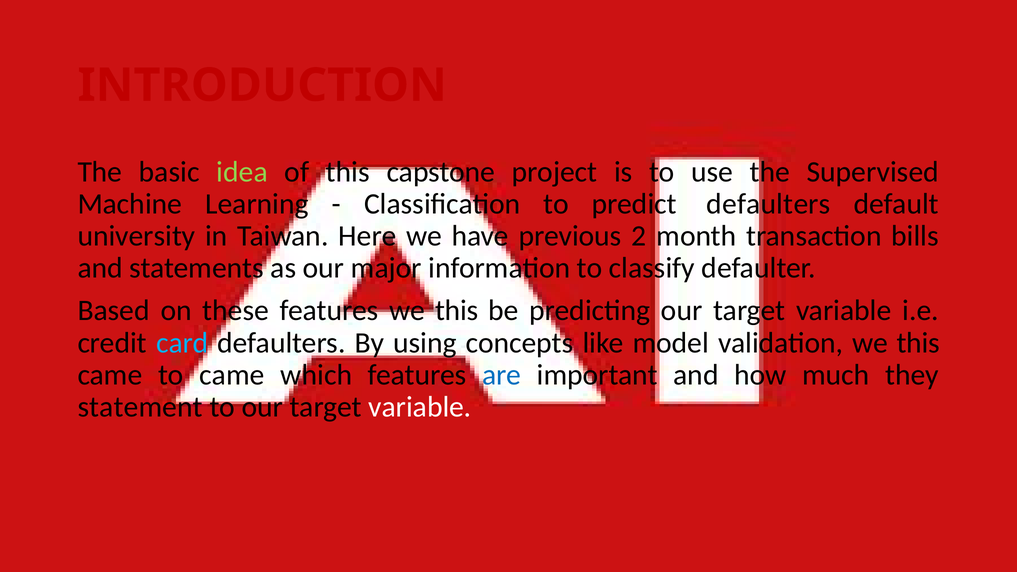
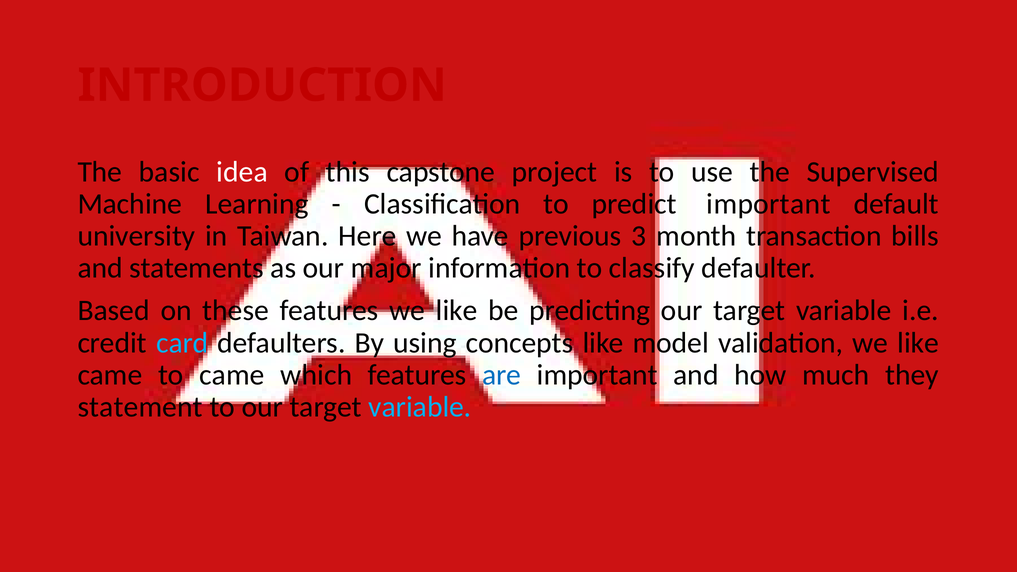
idea colour: light green -> white
predict defaulters: defaulters -> important
2: 2 -> 3
features we this: this -> like
validation we this: this -> like
variable at (420, 407) colour: white -> light blue
